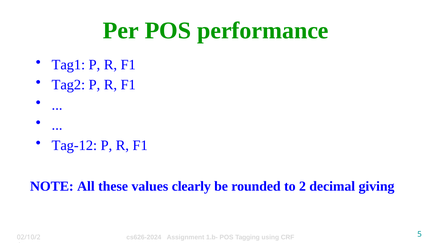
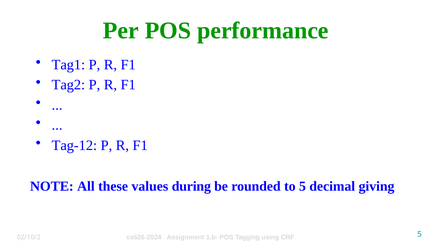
clearly: clearly -> during
to 2: 2 -> 5
